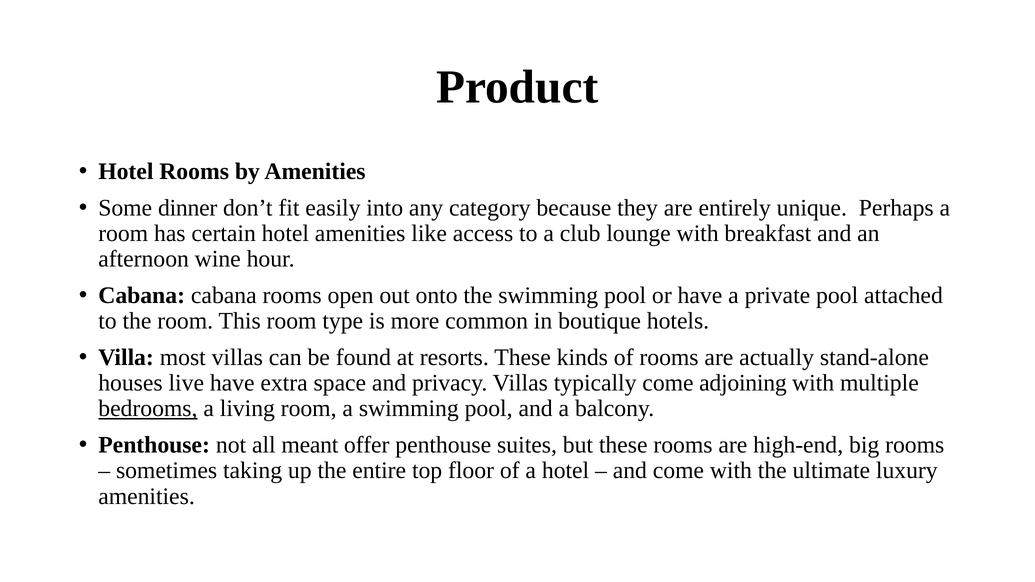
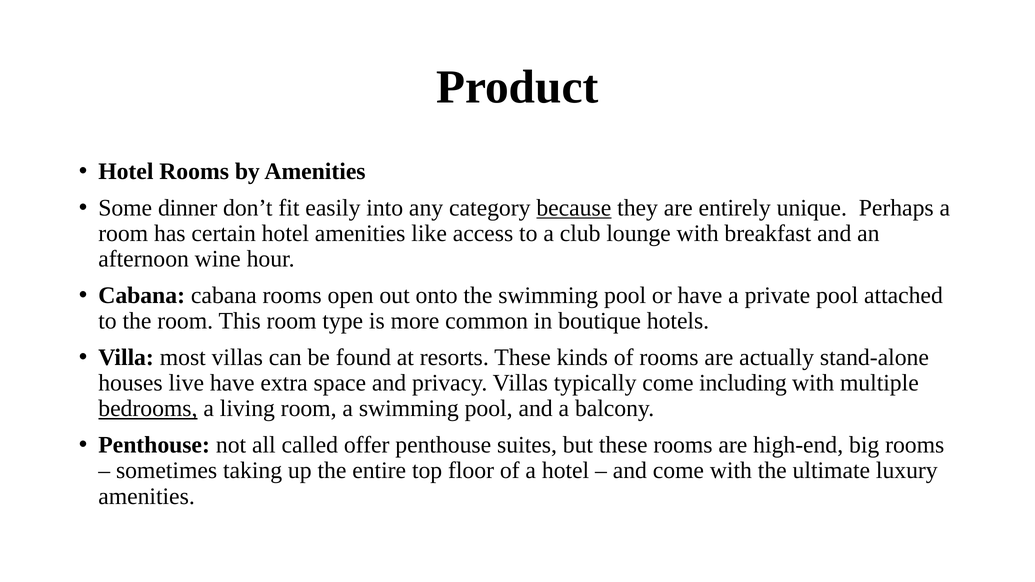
because underline: none -> present
adjoining: adjoining -> including
meant: meant -> called
